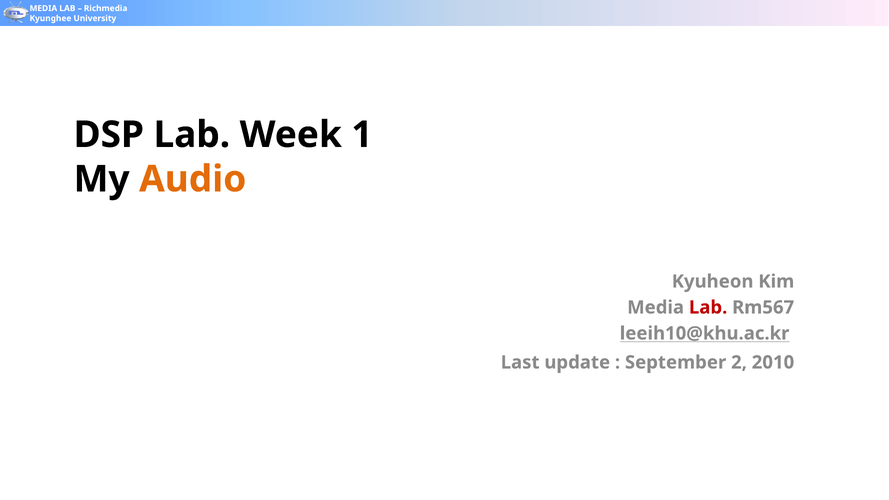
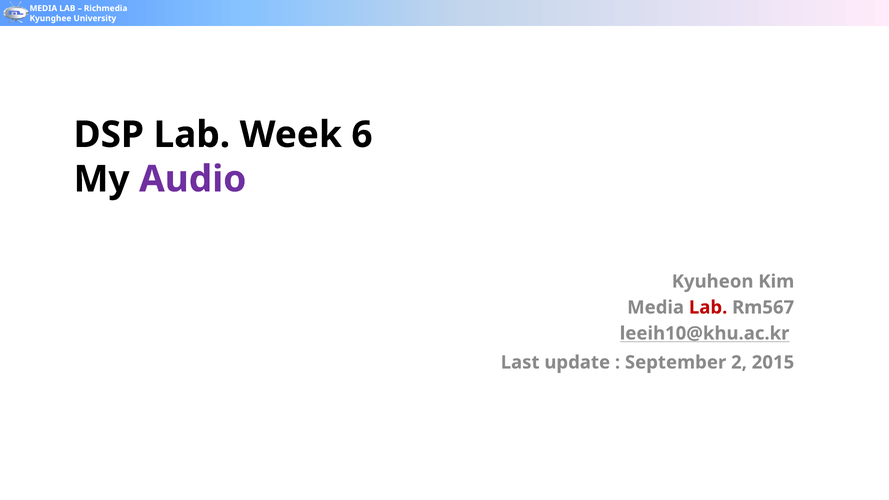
1: 1 -> 6
Audio colour: orange -> purple
2010: 2010 -> 2015
